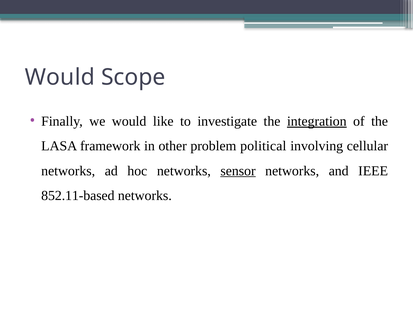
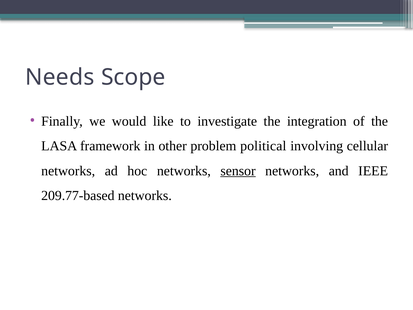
Would at (60, 77): Would -> Needs
integration underline: present -> none
852.11-based: 852.11-based -> 209.77-based
